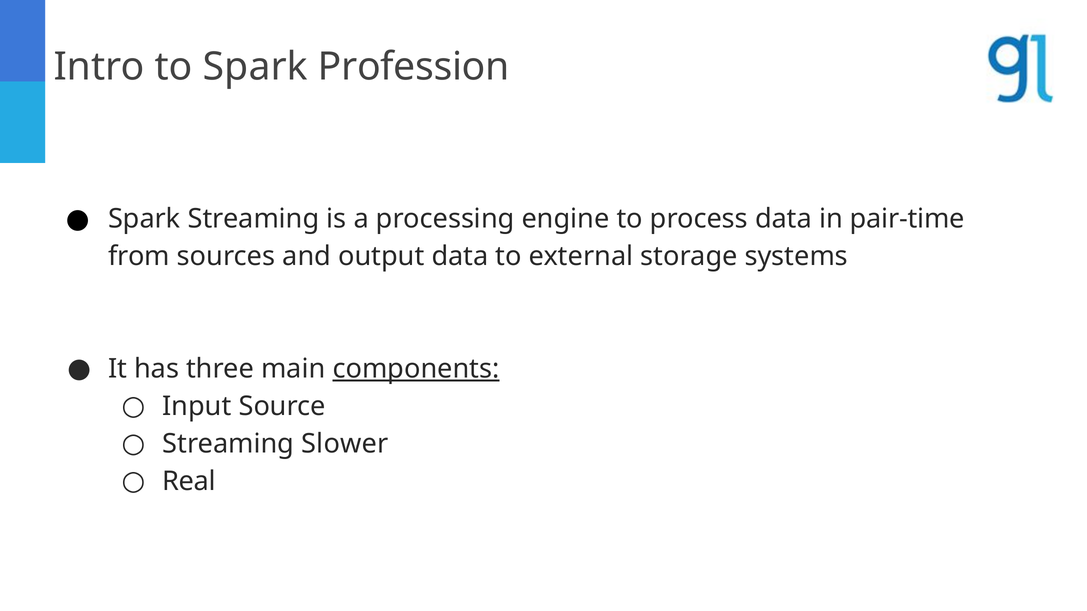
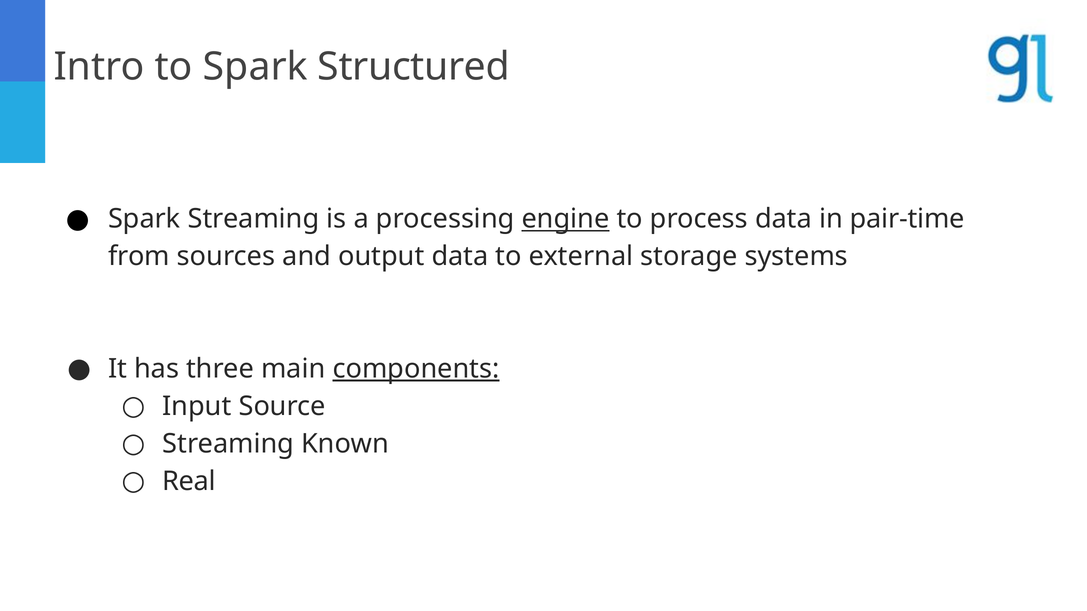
Profession: Profession -> Structured
engine underline: none -> present
Slower: Slower -> Known
